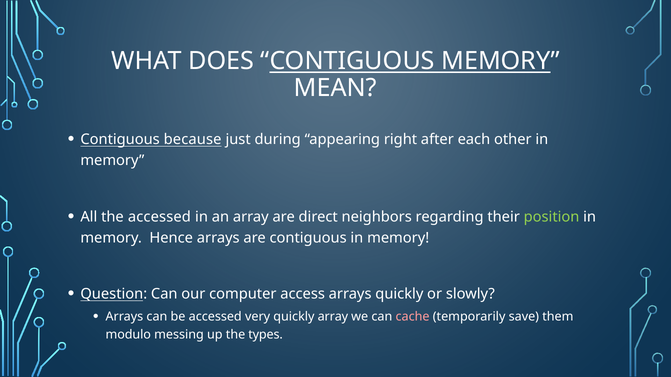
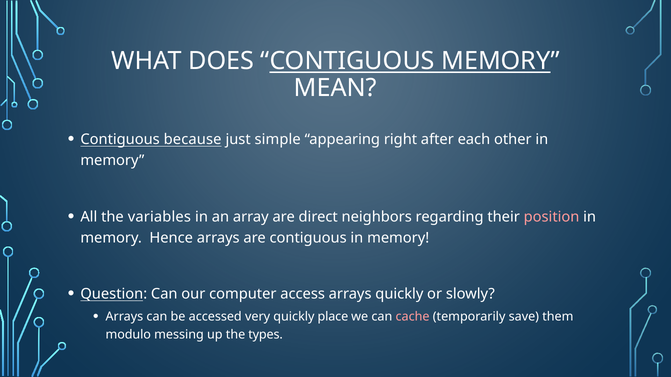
during: during -> simple
the accessed: accessed -> variables
position colour: light green -> pink
quickly array: array -> place
